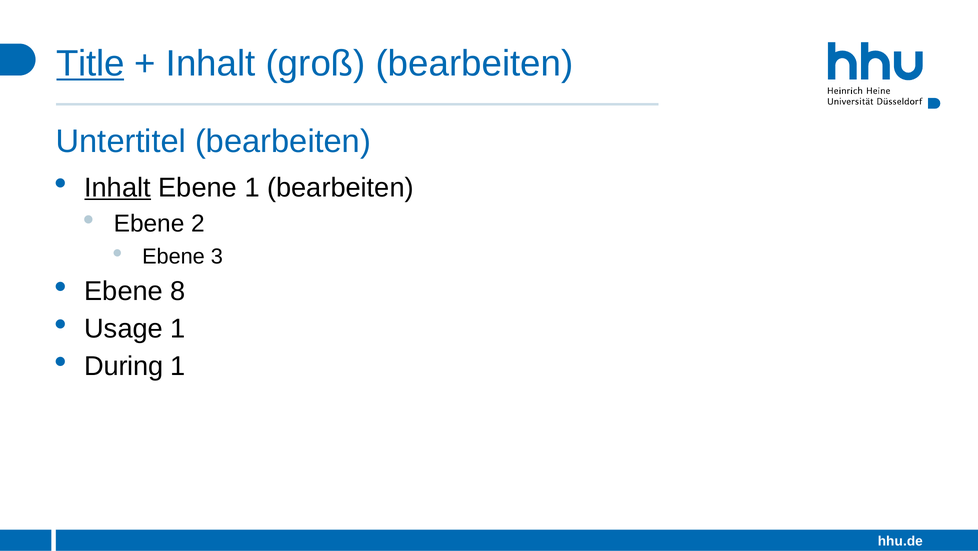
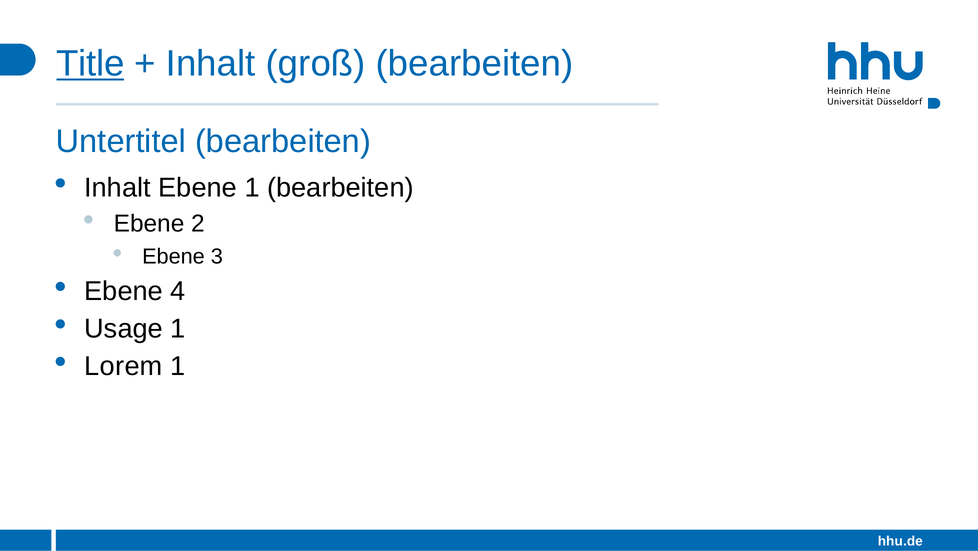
Inhalt at (118, 188) underline: present -> none
8: 8 -> 4
During: During -> Lorem
